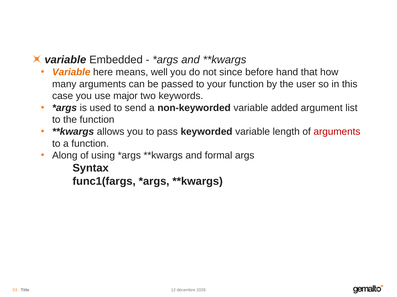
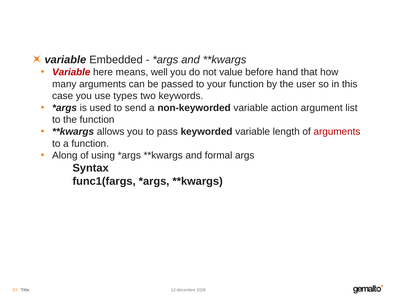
Variable at (71, 72) colour: orange -> red
since: since -> value
major: major -> types
added: added -> action
